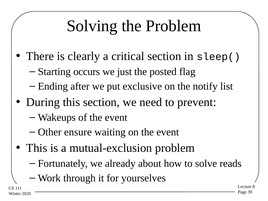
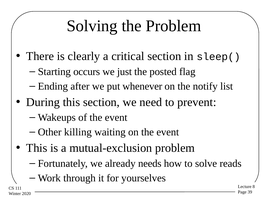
exclusive: exclusive -> whenever
ensure: ensure -> killing
about: about -> needs
